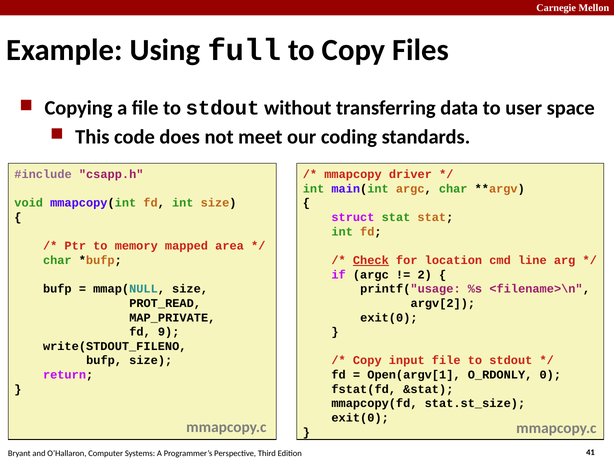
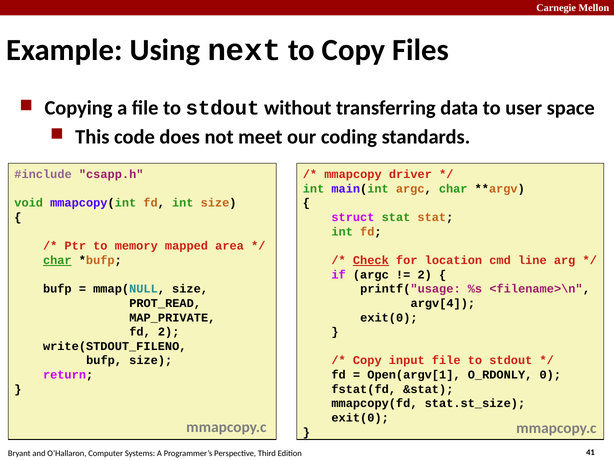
full: full -> next
char at (57, 261) underline: none -> present
argv[2: argv[2 -> argv[4
fd 9: 9 -> 2
